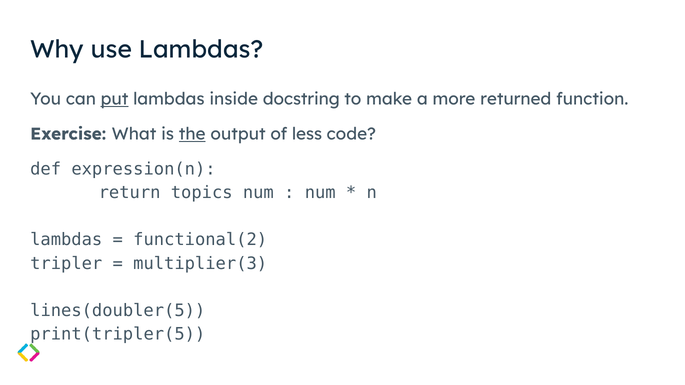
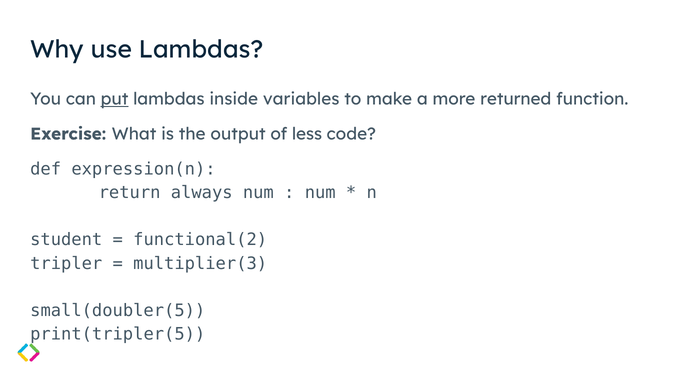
docstring: docstring -> variables
the underline: present -> none
topics: topics -> always
lambdas at (66, 240): lambdas -> student
lines(doubler(5: lines(doubler(5 -> small(doubler(5
